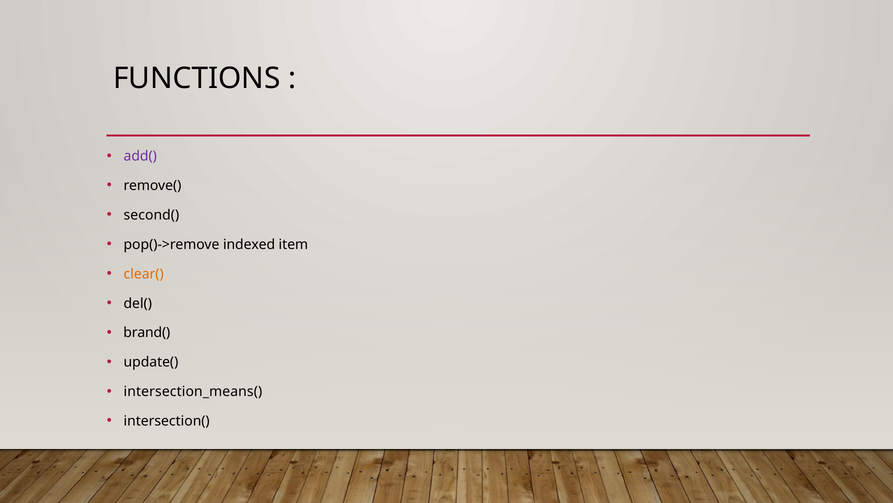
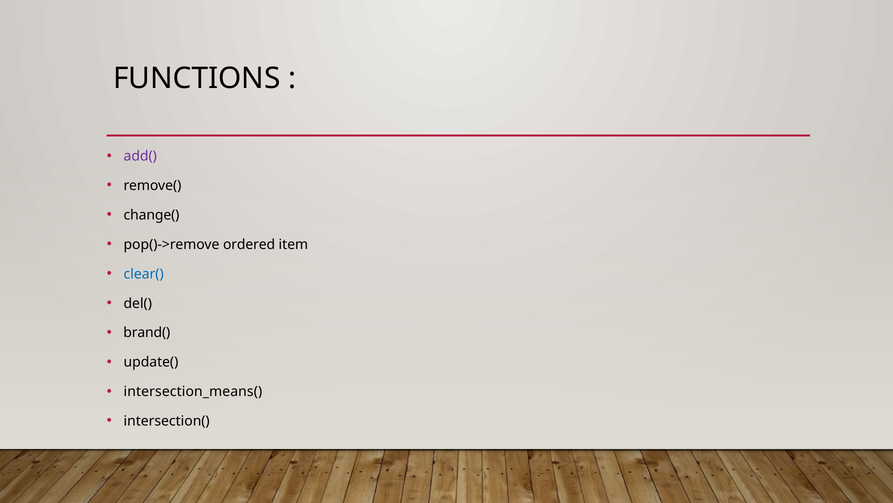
second(: second( -> change(
indexed: indexed -> ordered
clear( colour: orange -> blue
